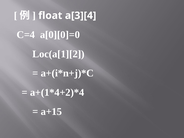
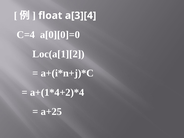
a+15: a+15 -> a+25
